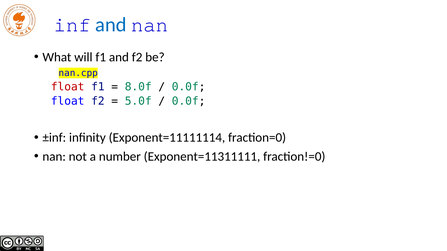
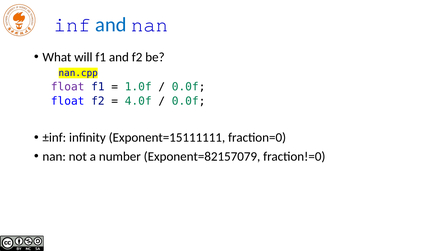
float at (68, 87) colour: red -> purple
8.0f: 8.0f -> 1.0f
5.0f: 5.0f -> 4.0f
Exponent=11111114: Exponent=11111114 -> Exponent=15111111
Exponent=11311111: Exponent=11311111 -> Exponent=82157079
